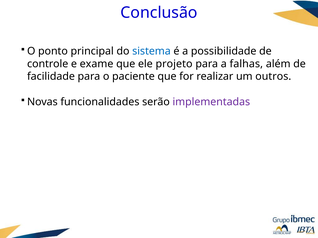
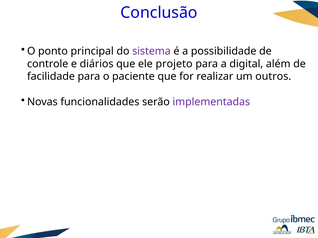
sistema colour: blue -> purple
exame: exame -> diários
falhas: falhas -> digital
